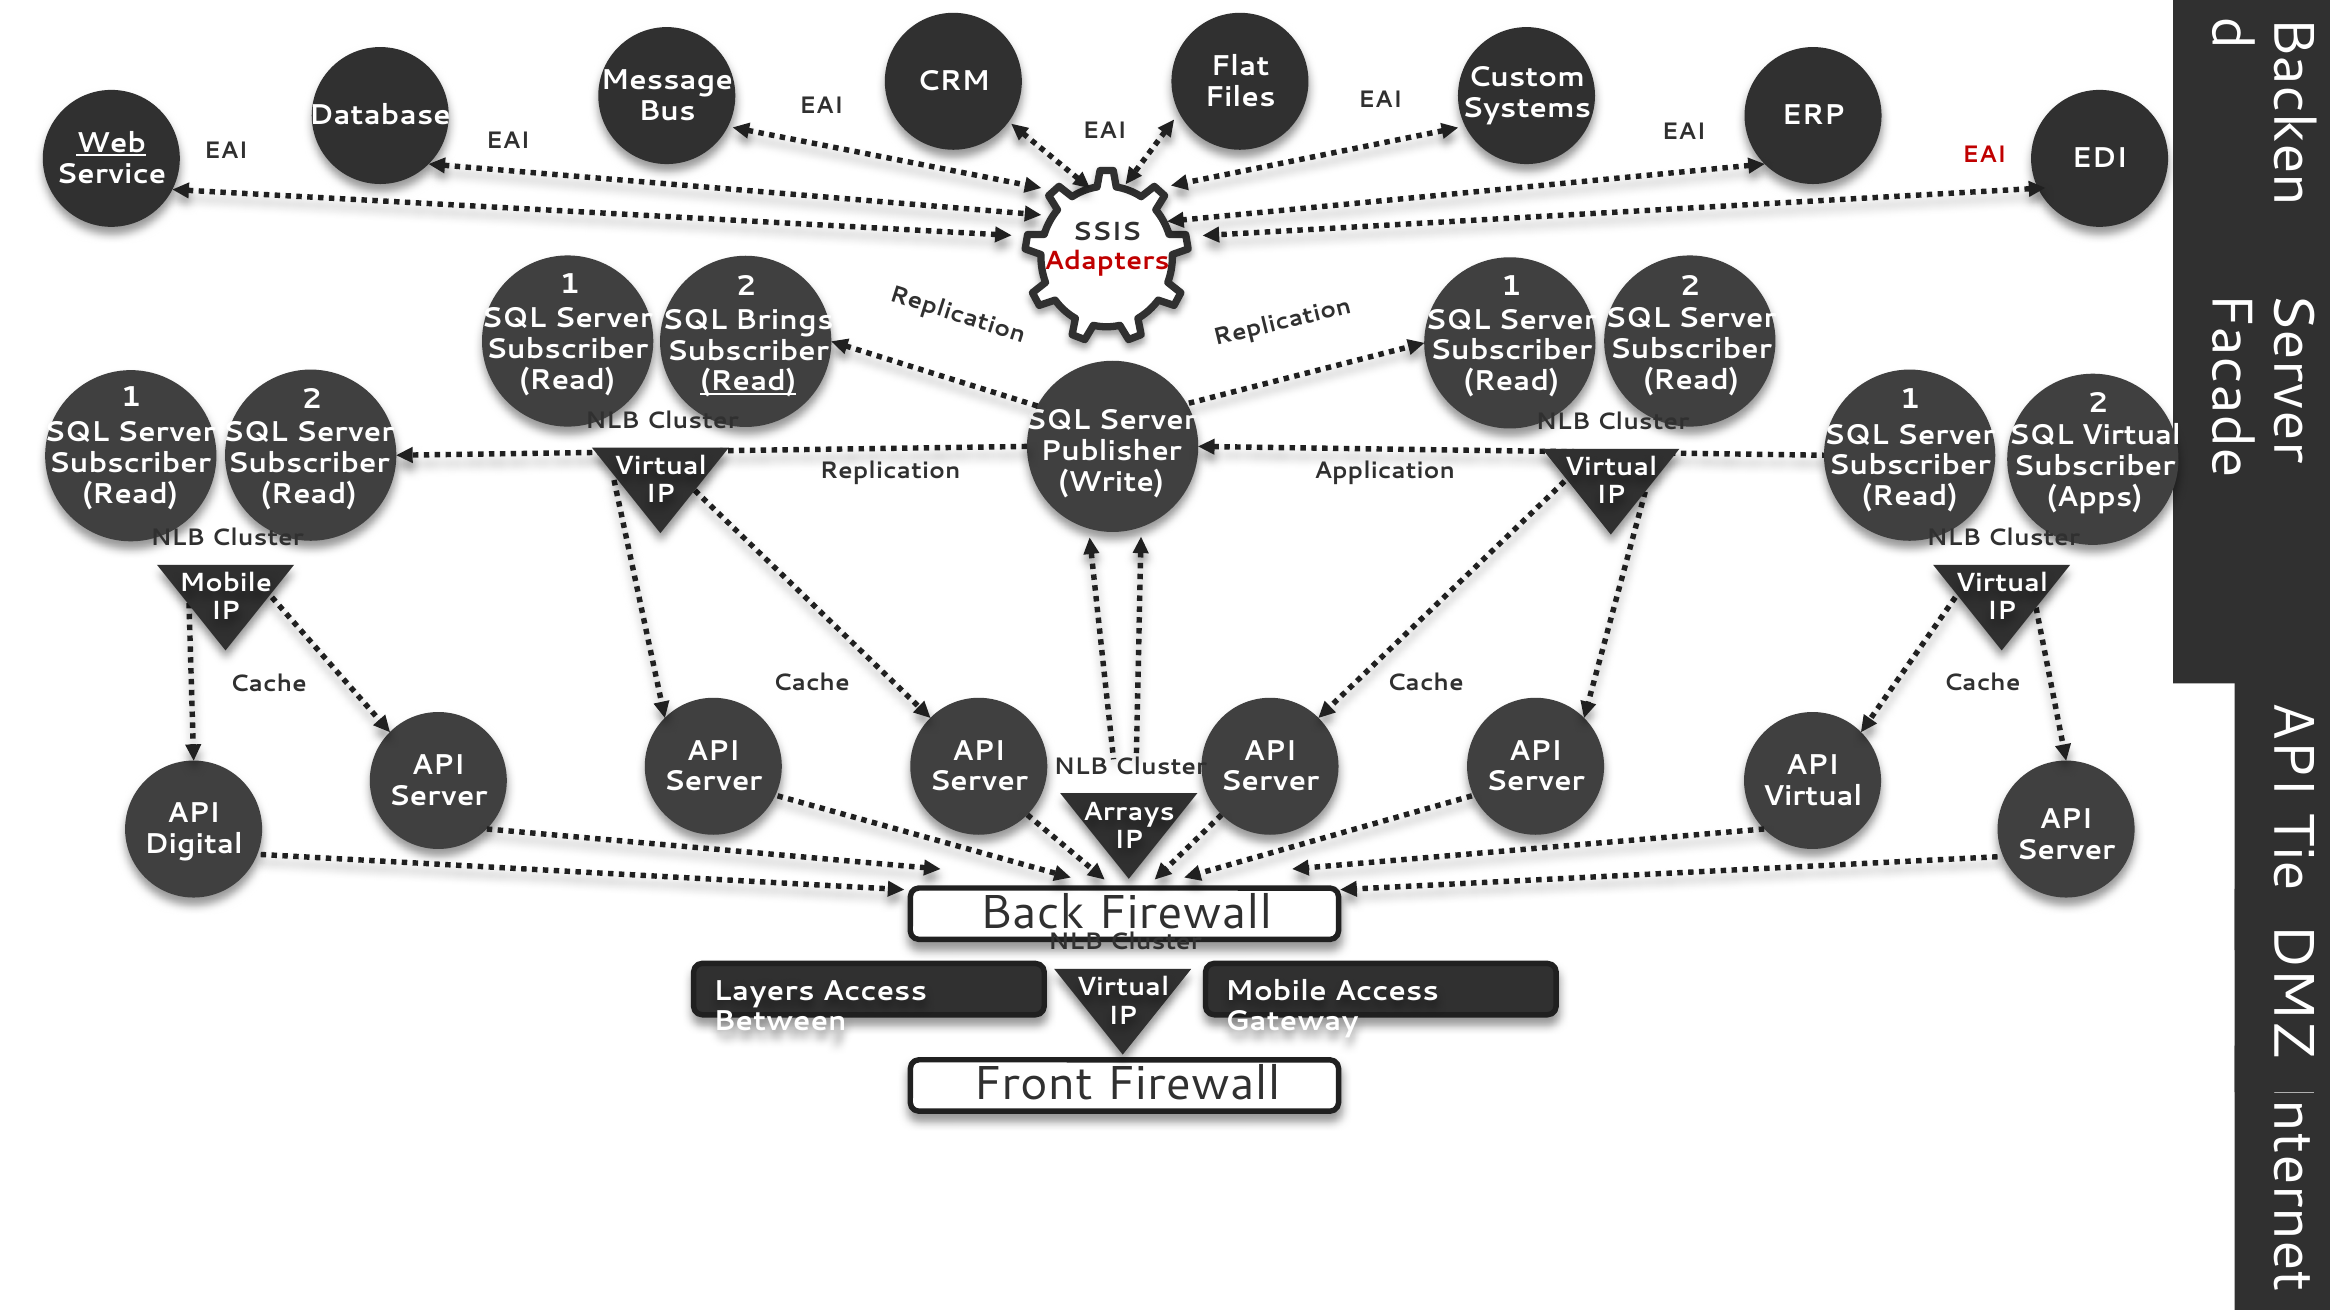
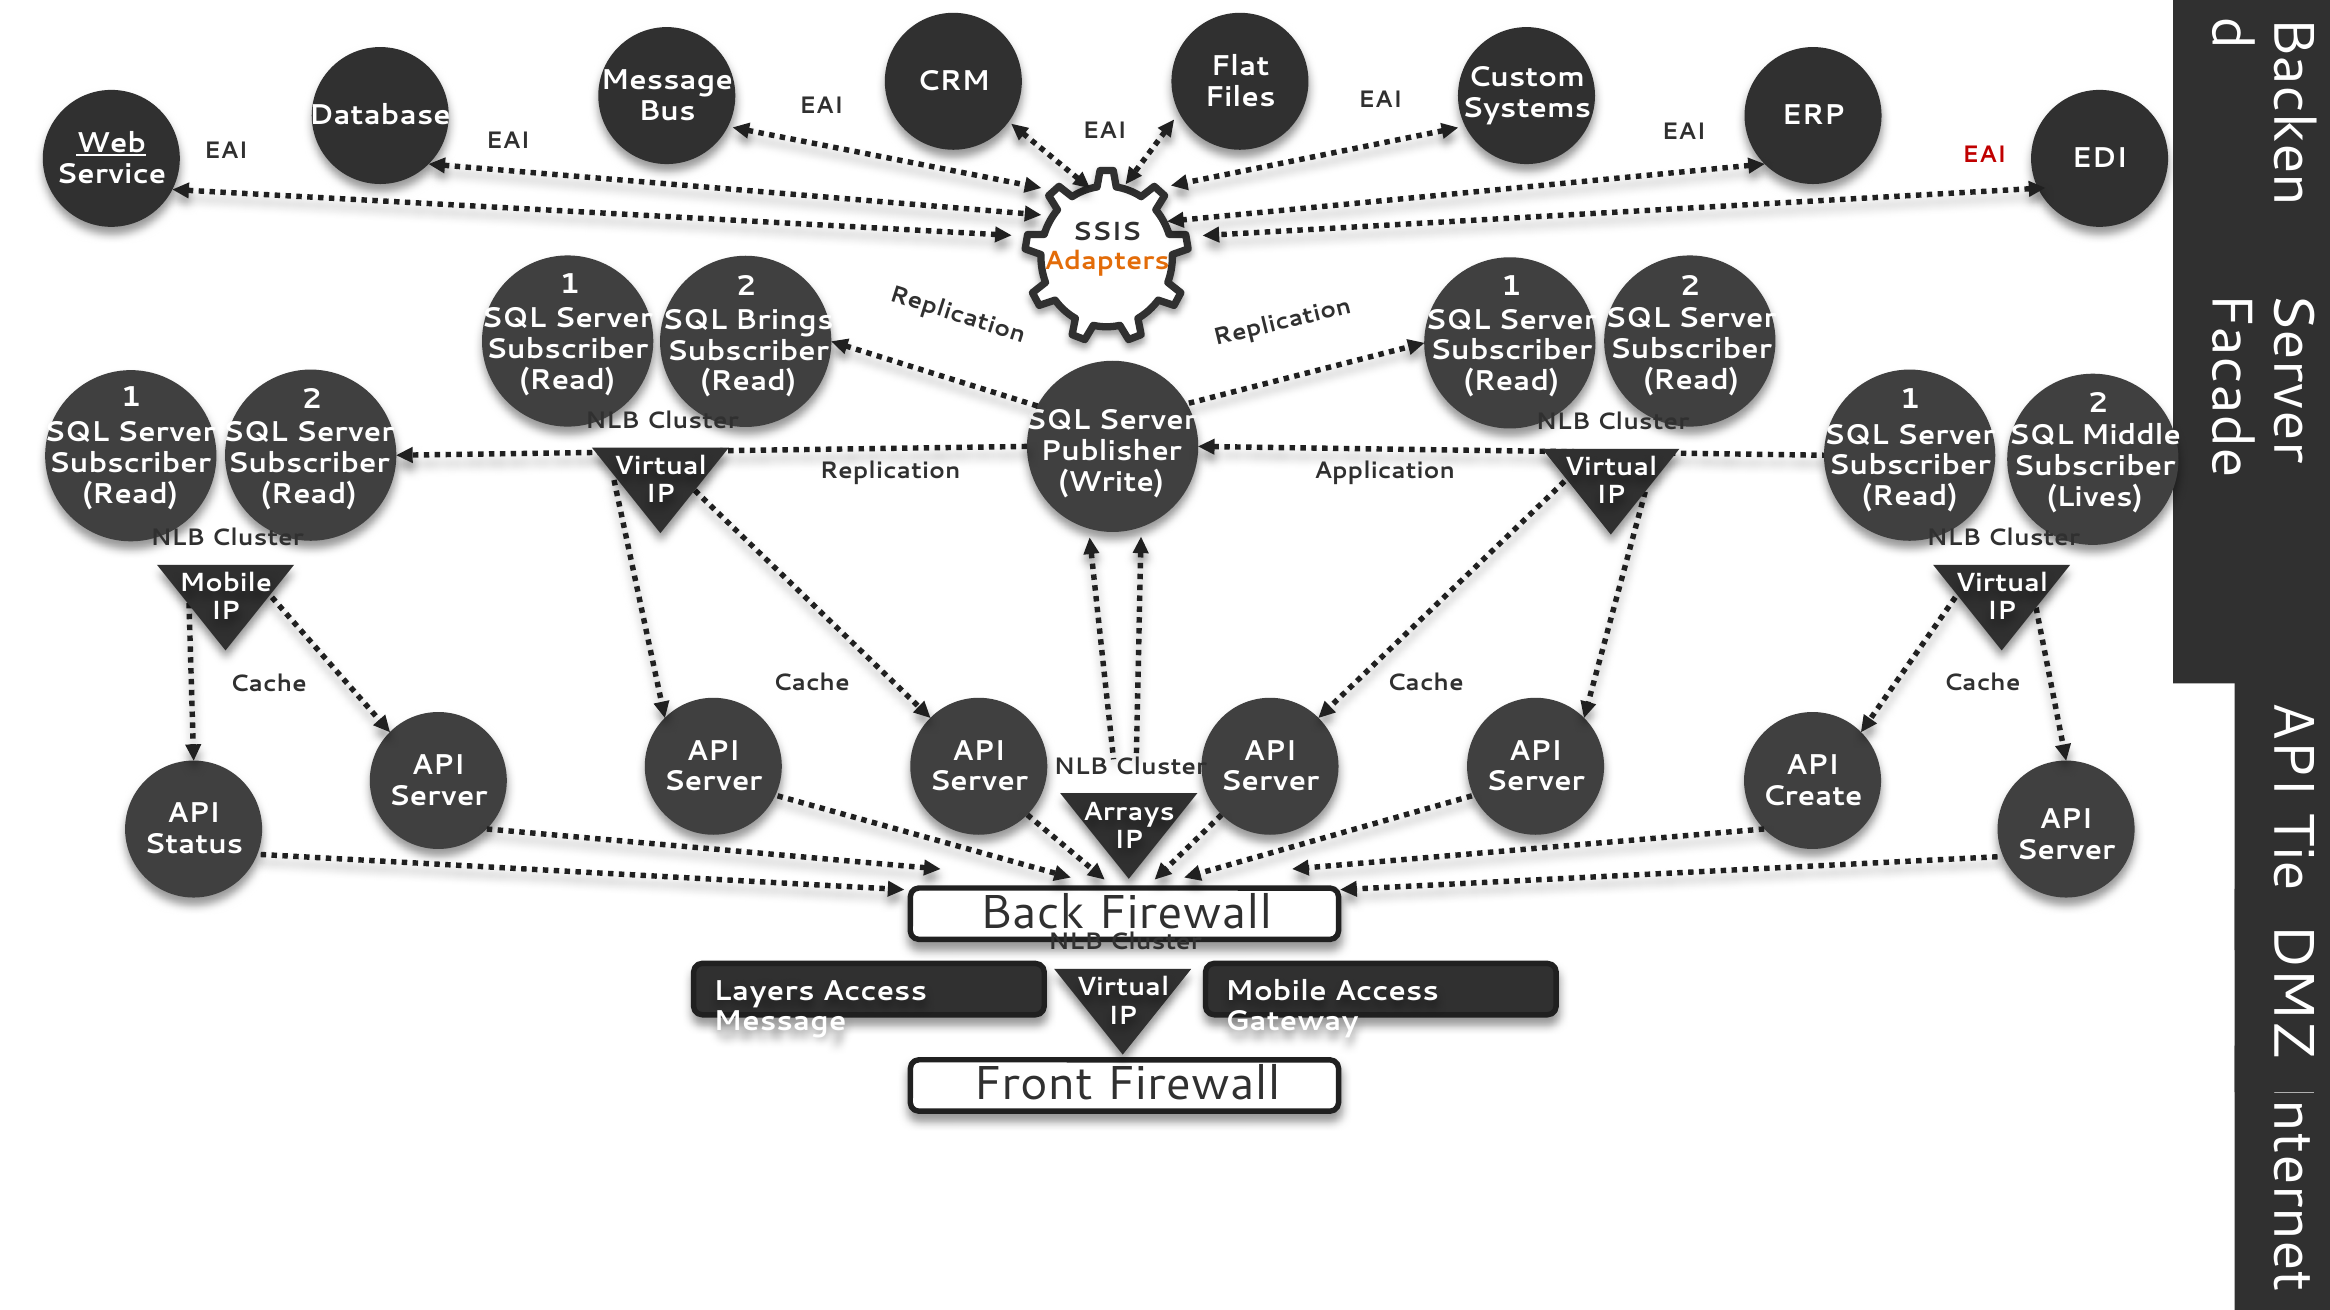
Adapters colour: red -> orange
Read at (748, 382) underline: present -> none
SQL Virtual: Virtual -> Middle
Apps: Apps -> Lives
Virtual at (1812, 796): Virtual -> Create
Digital: Digital -> Status
Between at (780, 1022): Between -> Message
